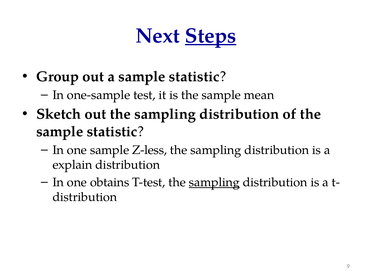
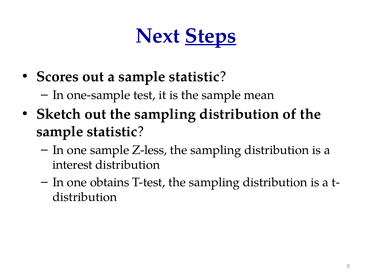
Group: Group -> Scores
explain: explain -> interest
sampling at (214, 182) underline: present -> none
